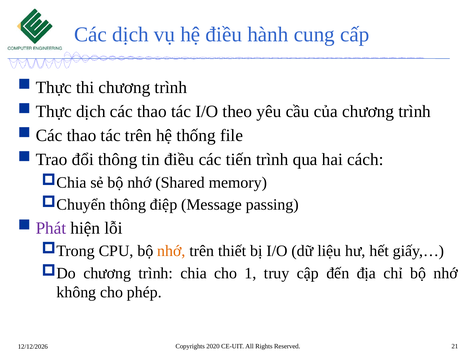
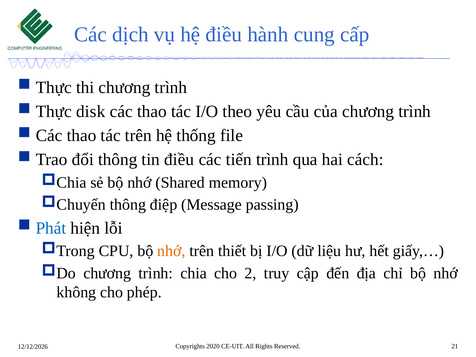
Thực dịch: dịch -> disk
Phát colour: purple -> blue
1: 1 -> 2
